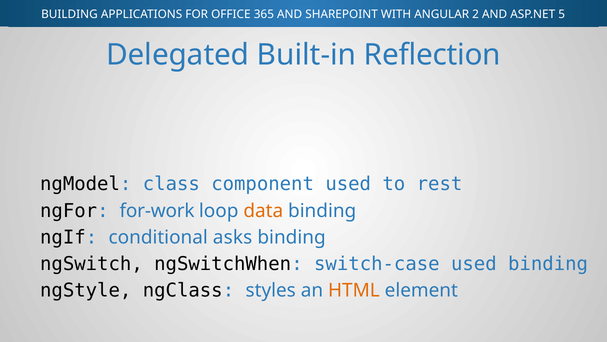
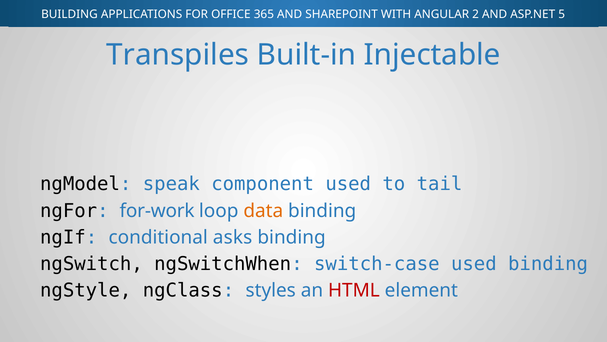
Delegated: Delegated -> Transpiles
Reflection: Reflection -> Injectable
class: class -> speak
rest: rest -> tail
HTML colour: orange -> red
